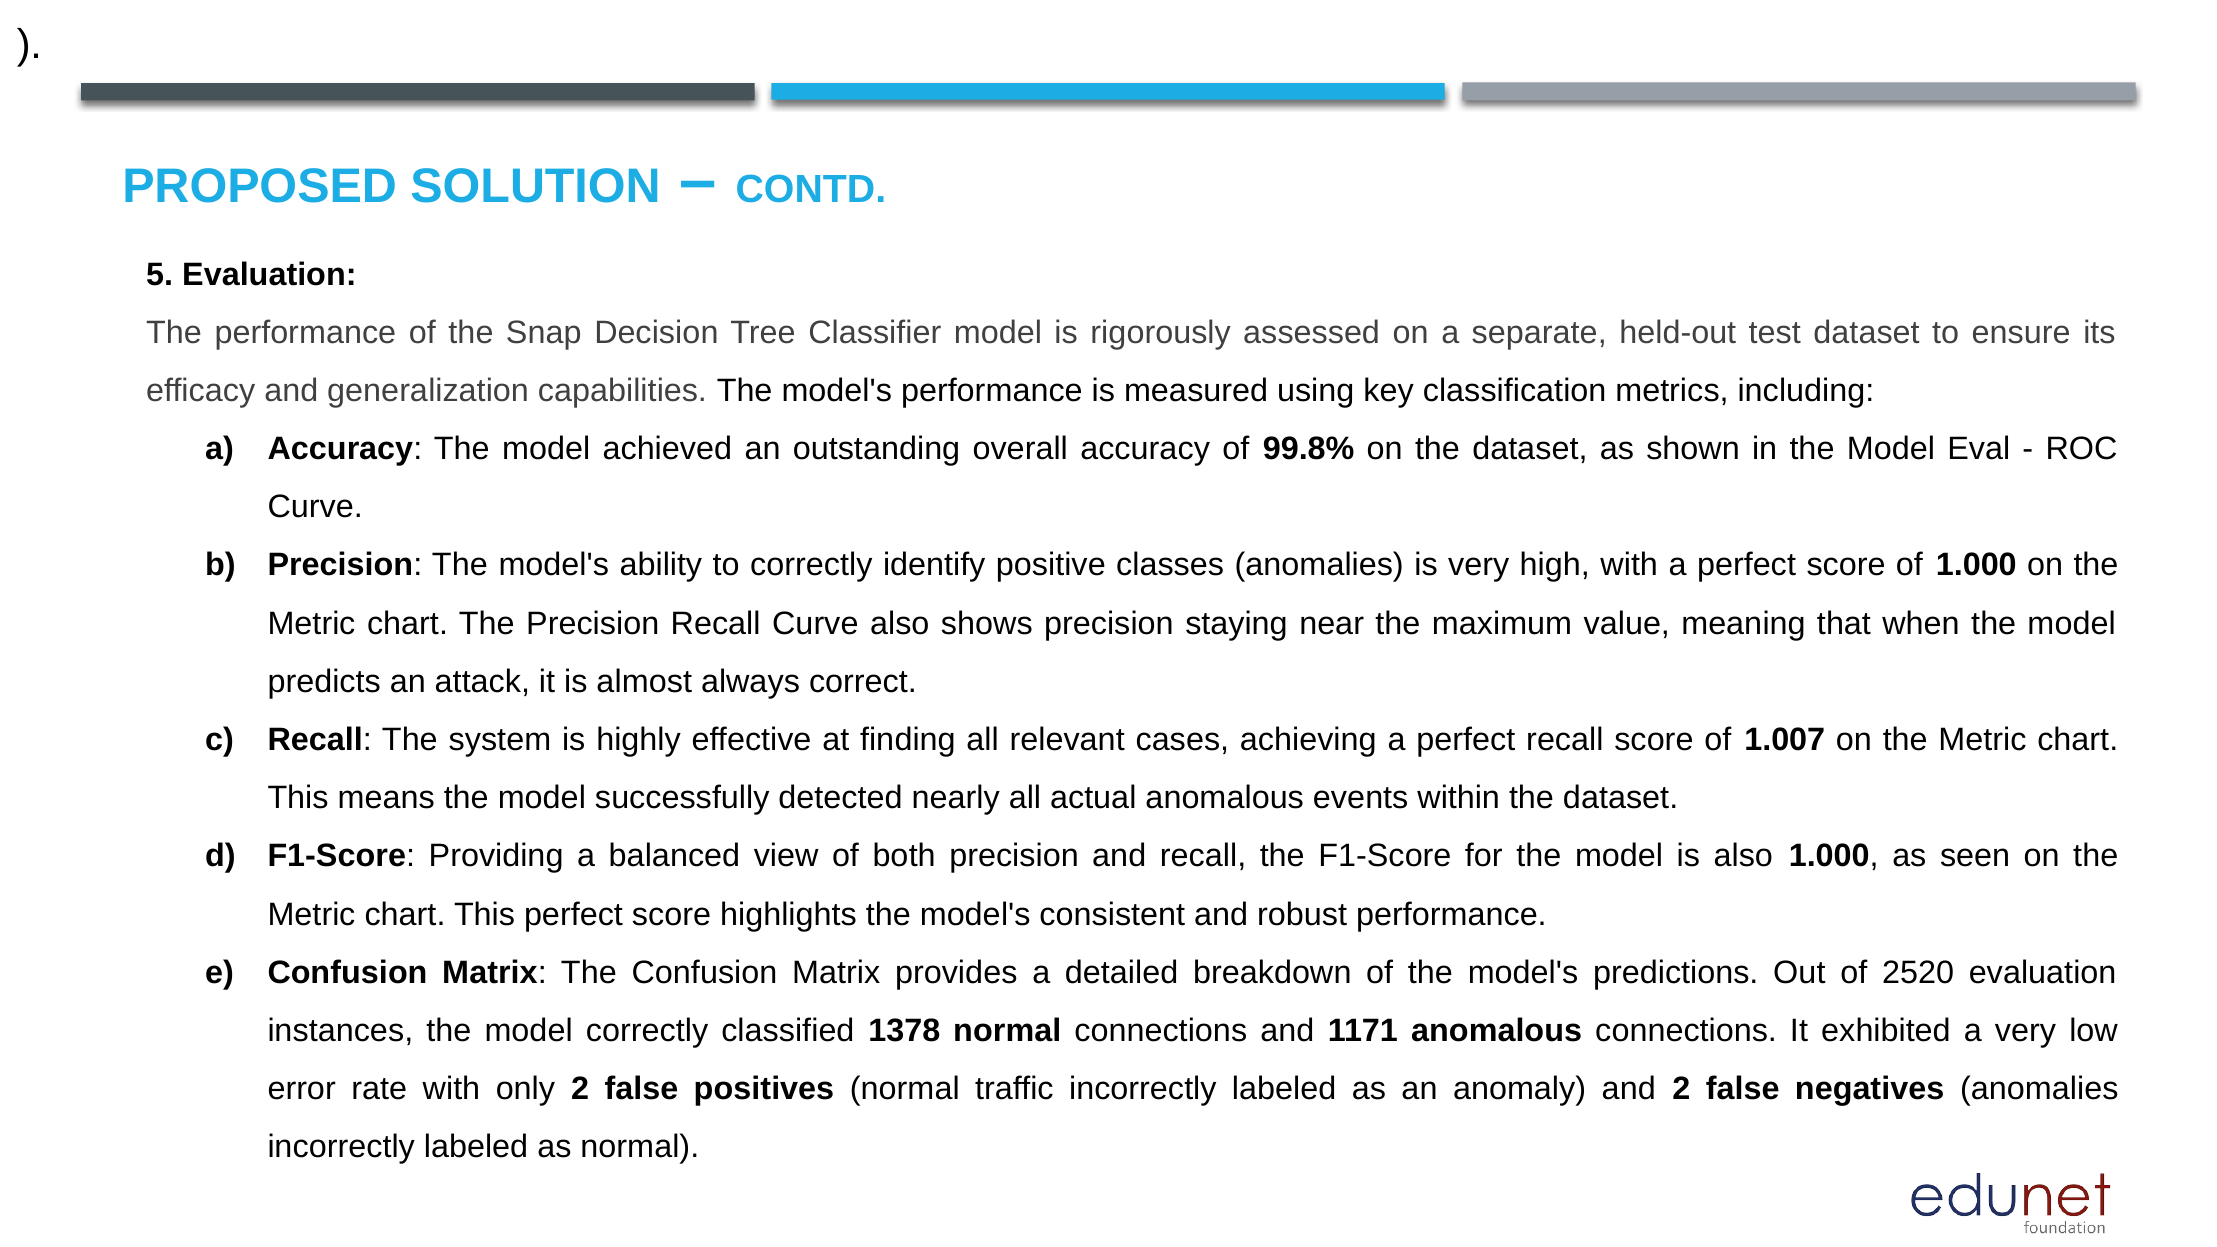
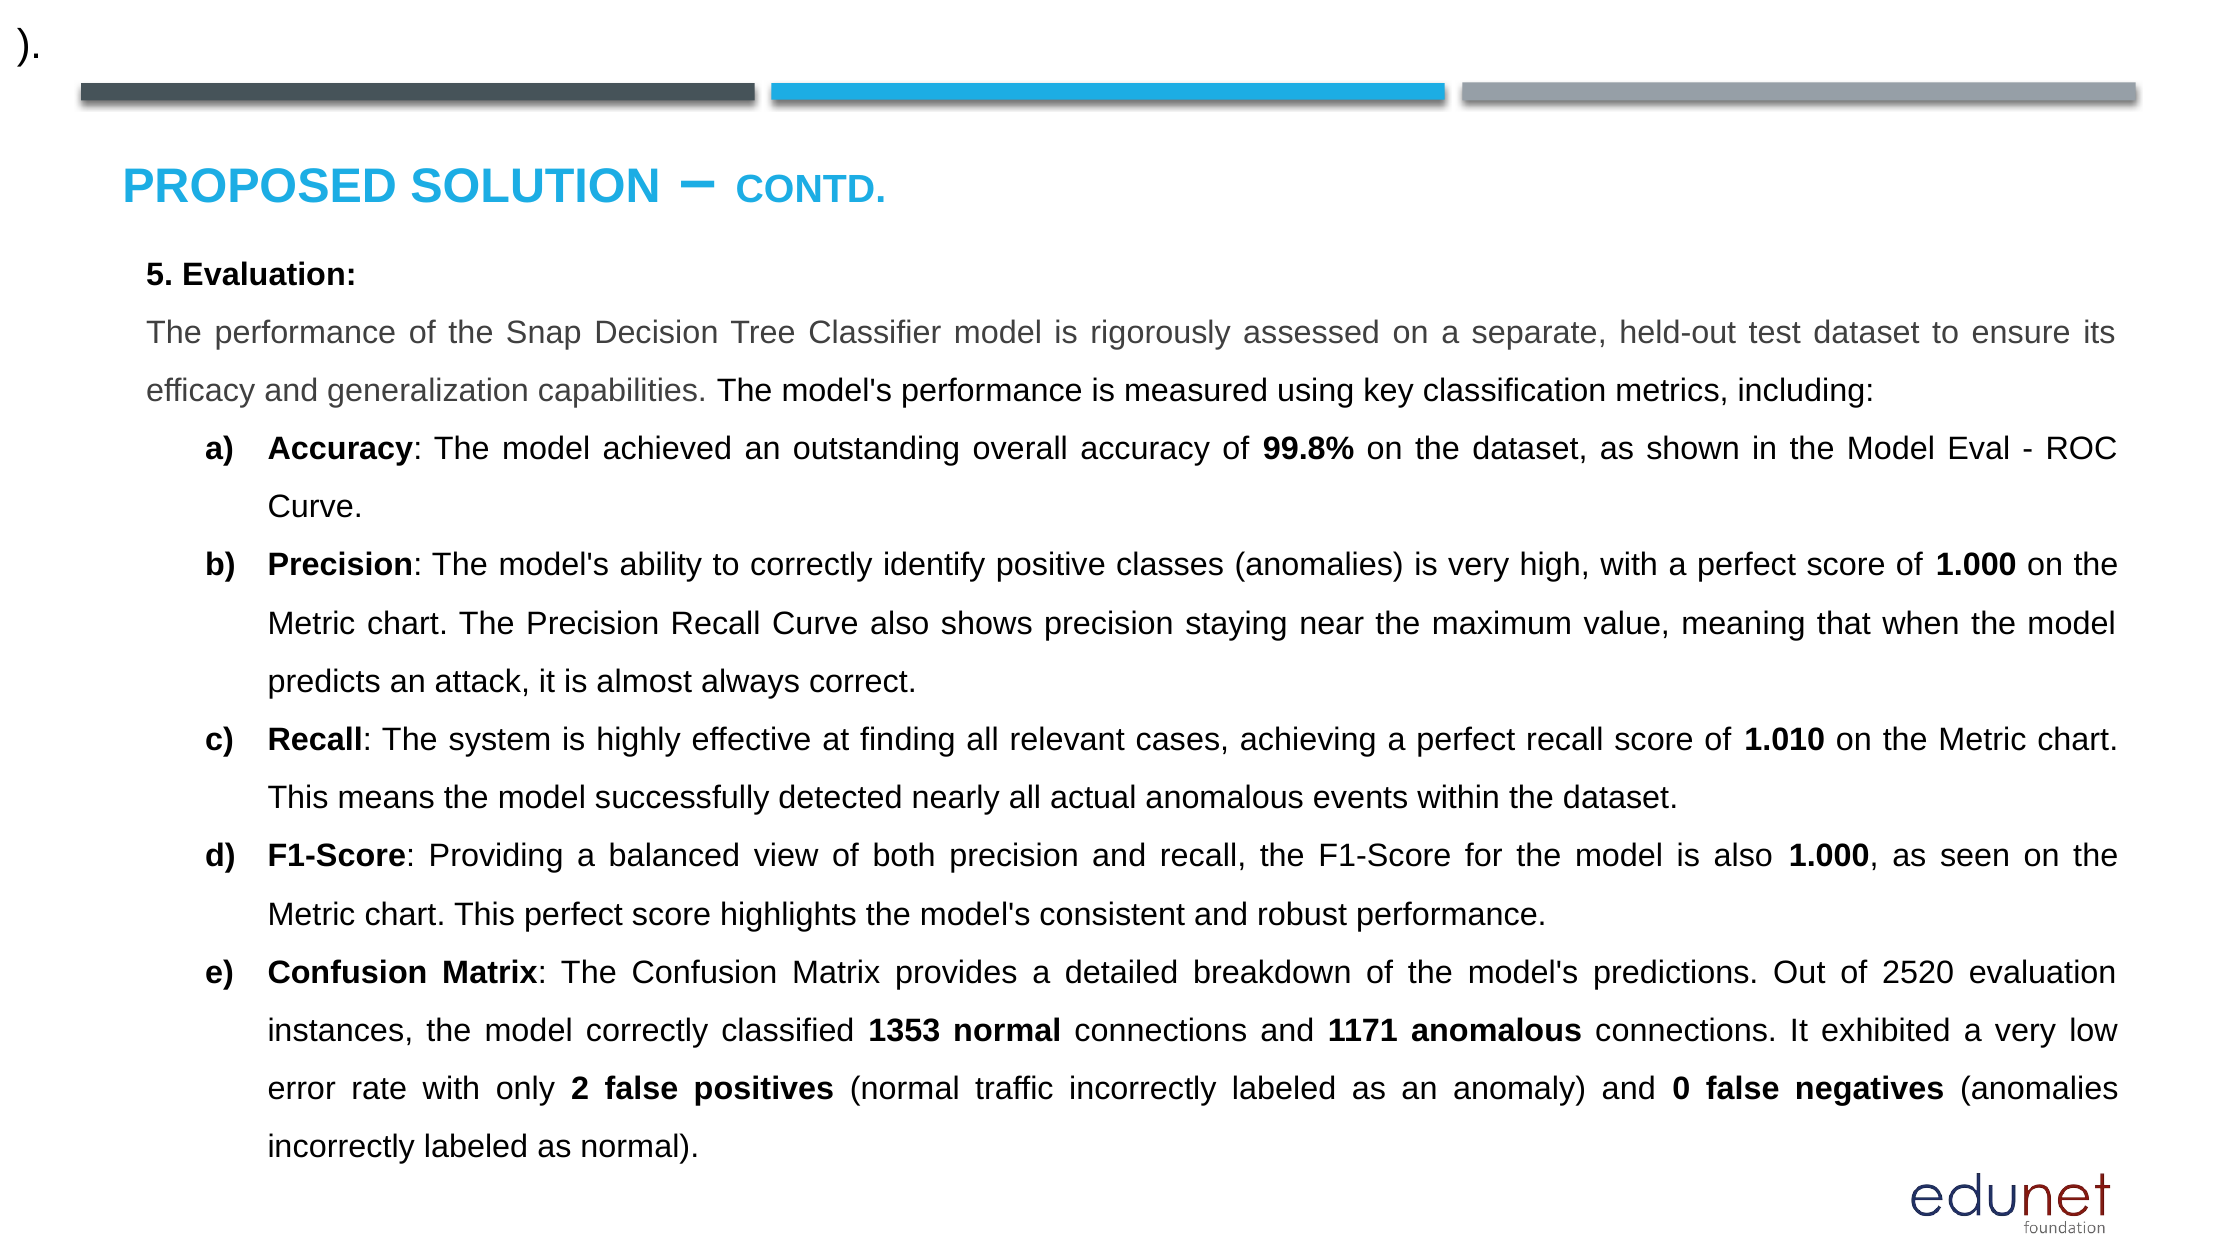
1.007: 1.007 -> 1.010
1378: 1378 -> 1353
and 2: 2 -> 0
